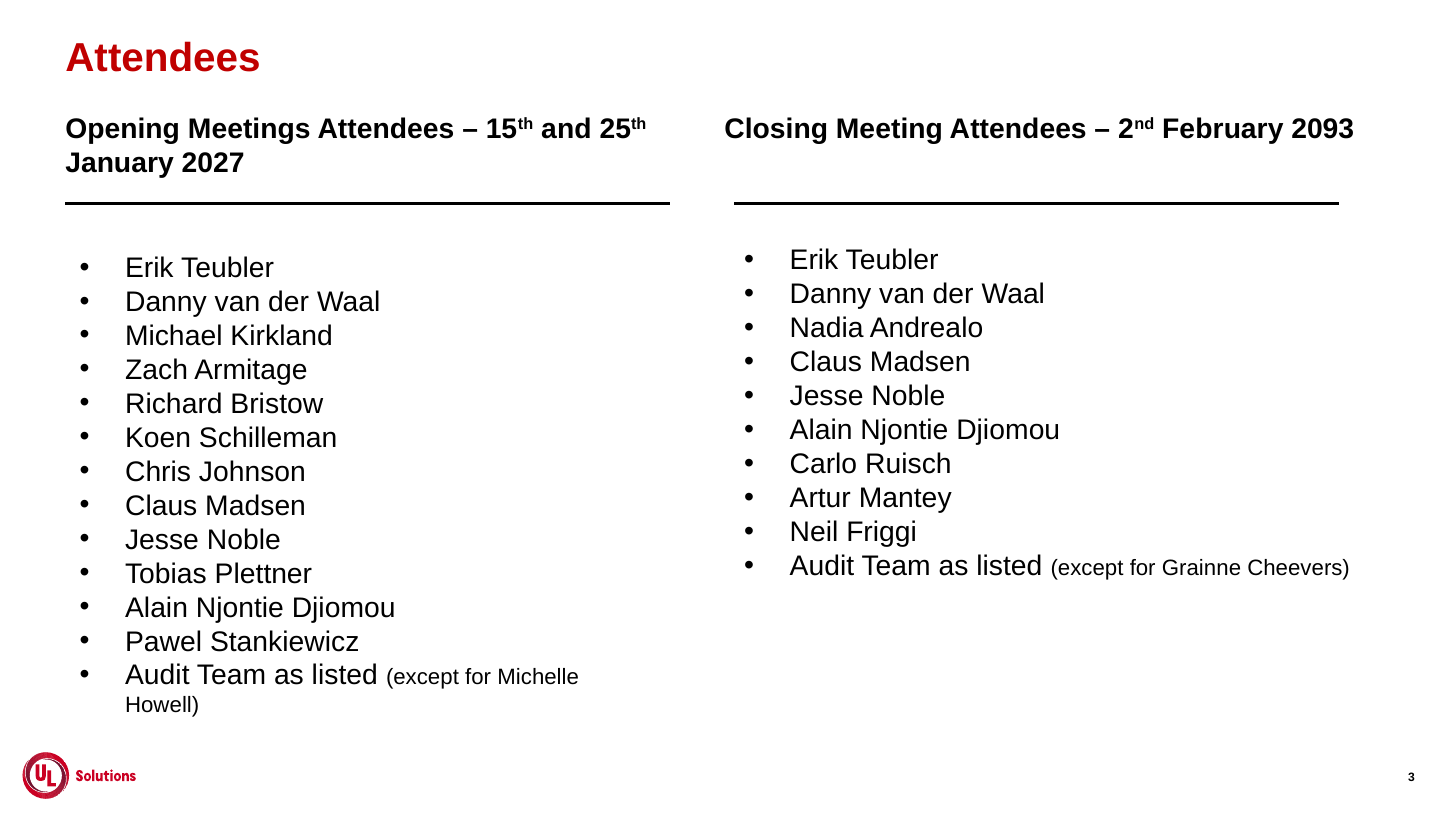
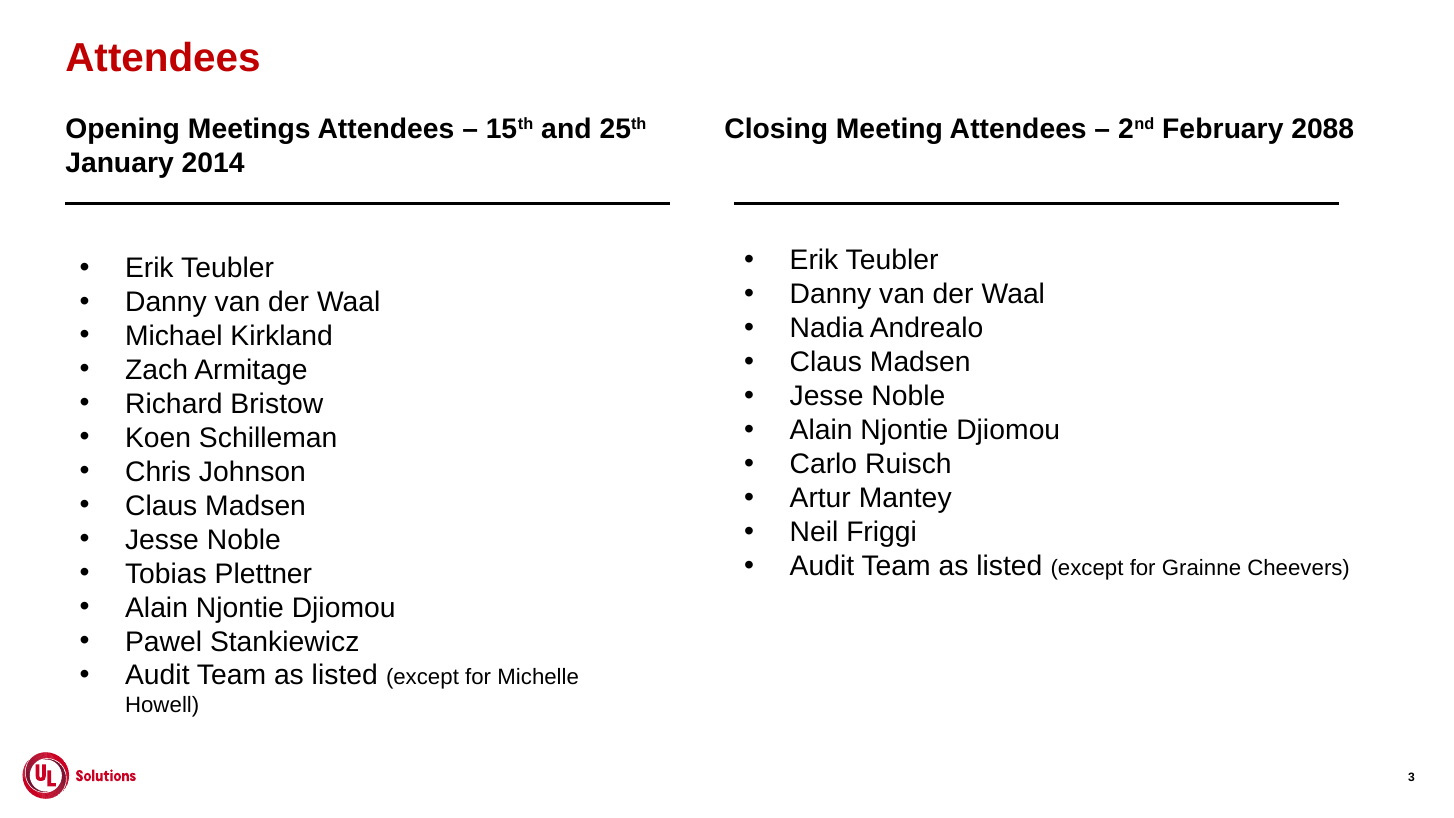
2093: 2093 -> 2088
2027: 2027 -> 2014
